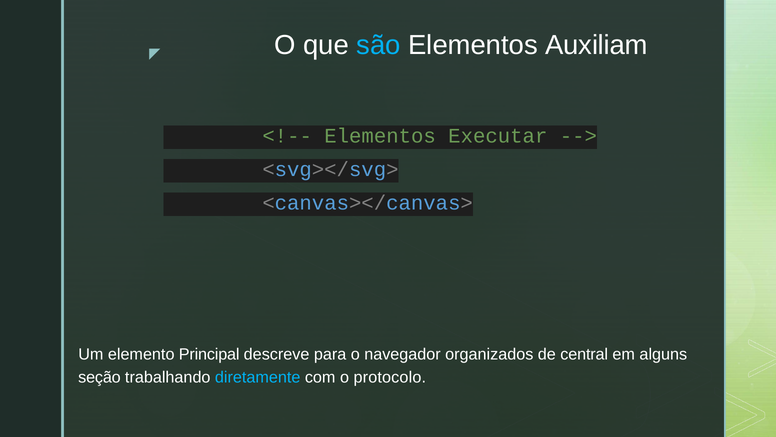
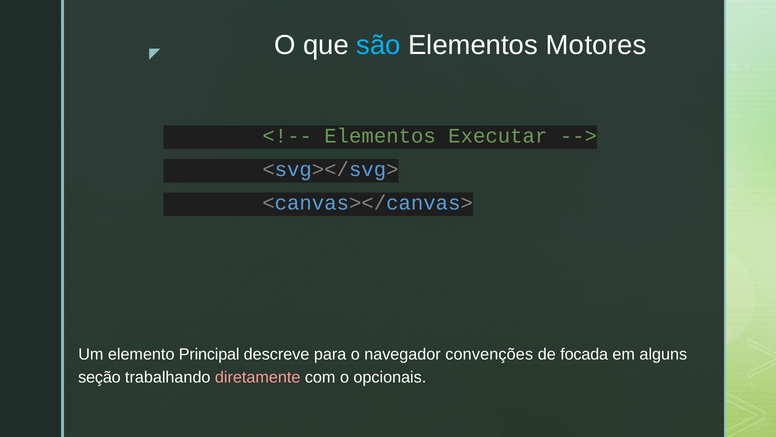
Auxiliam: Auxiliam -> Motores
organizados: organizados -> convenções
central: central -> focada
diretamente colour: light blue -> pink
protocolo: protocolo -> opcionais
